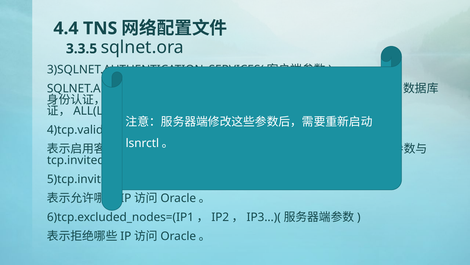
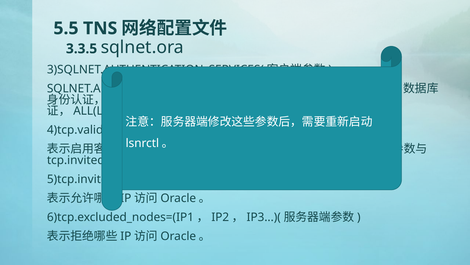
4.4: 4.4 -> 5.5
